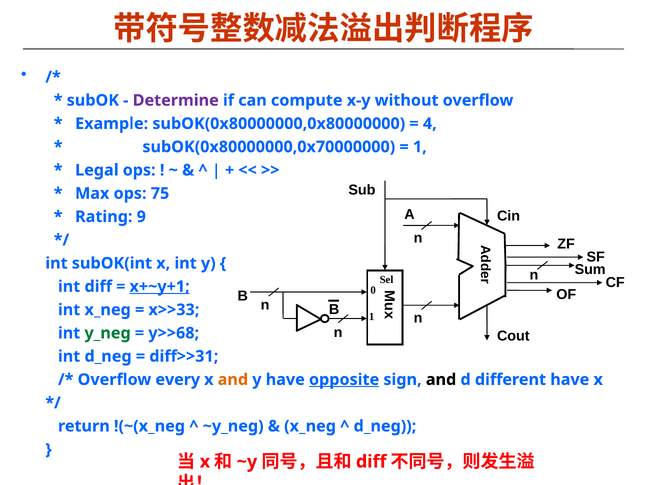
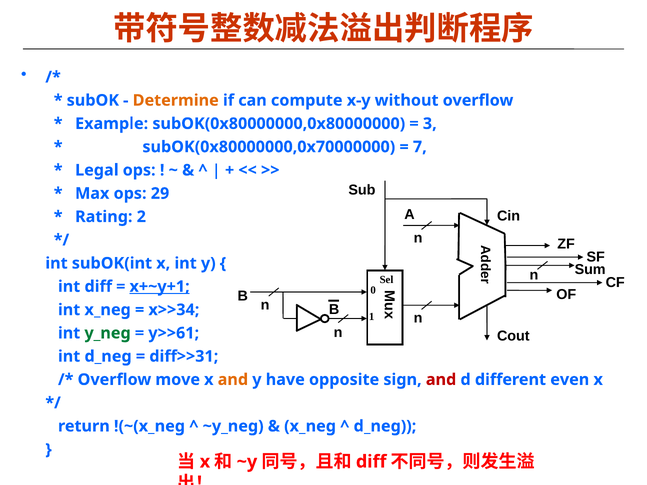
Determine colour: purple -> orange
4: 4 -> 3
1 at (420, 147): 1 -> 7
75: 75 -> 29
9: 9 -> 2
x>>33: x>>33 -> x>>34
y>>68: y>>68 -> y>>61
every: every -> move
opposite underline: present -> none
and at (441, 380) colour: black -> red
different have: have -> even
